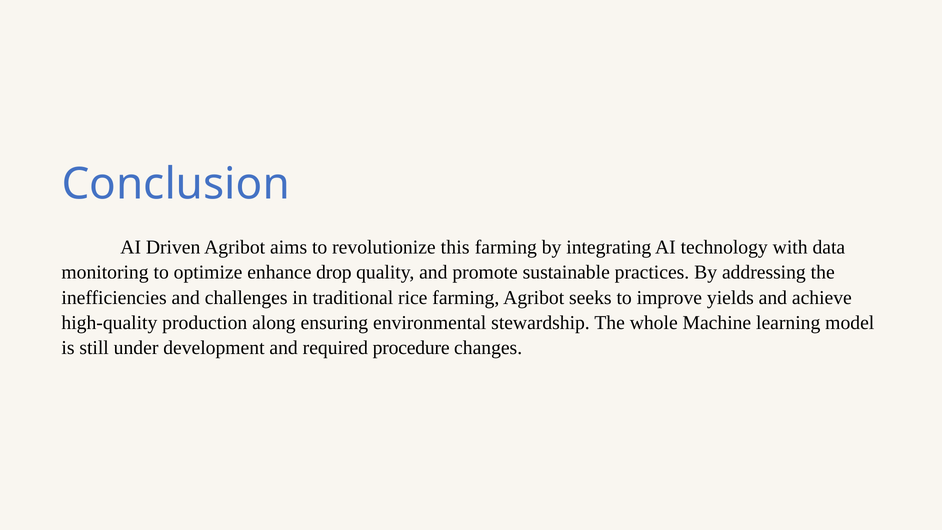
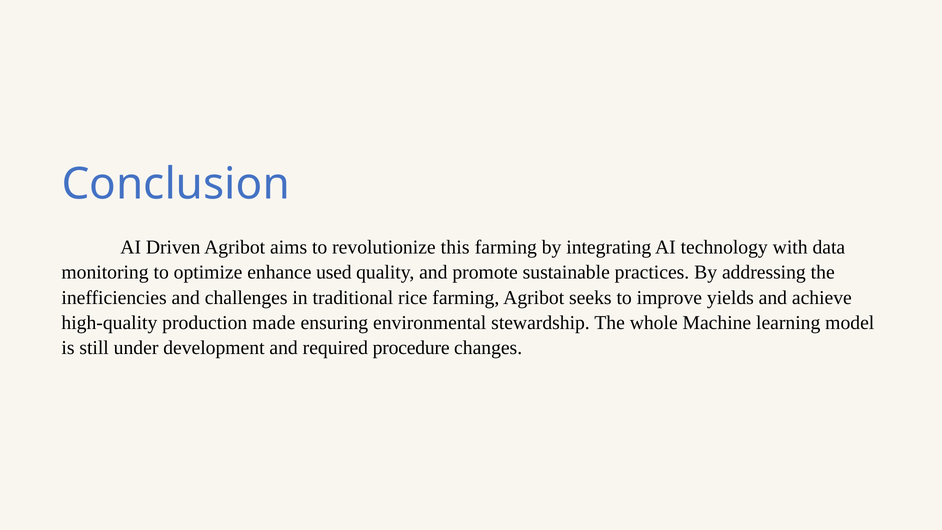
drop: drop -> used
along: along -> made
